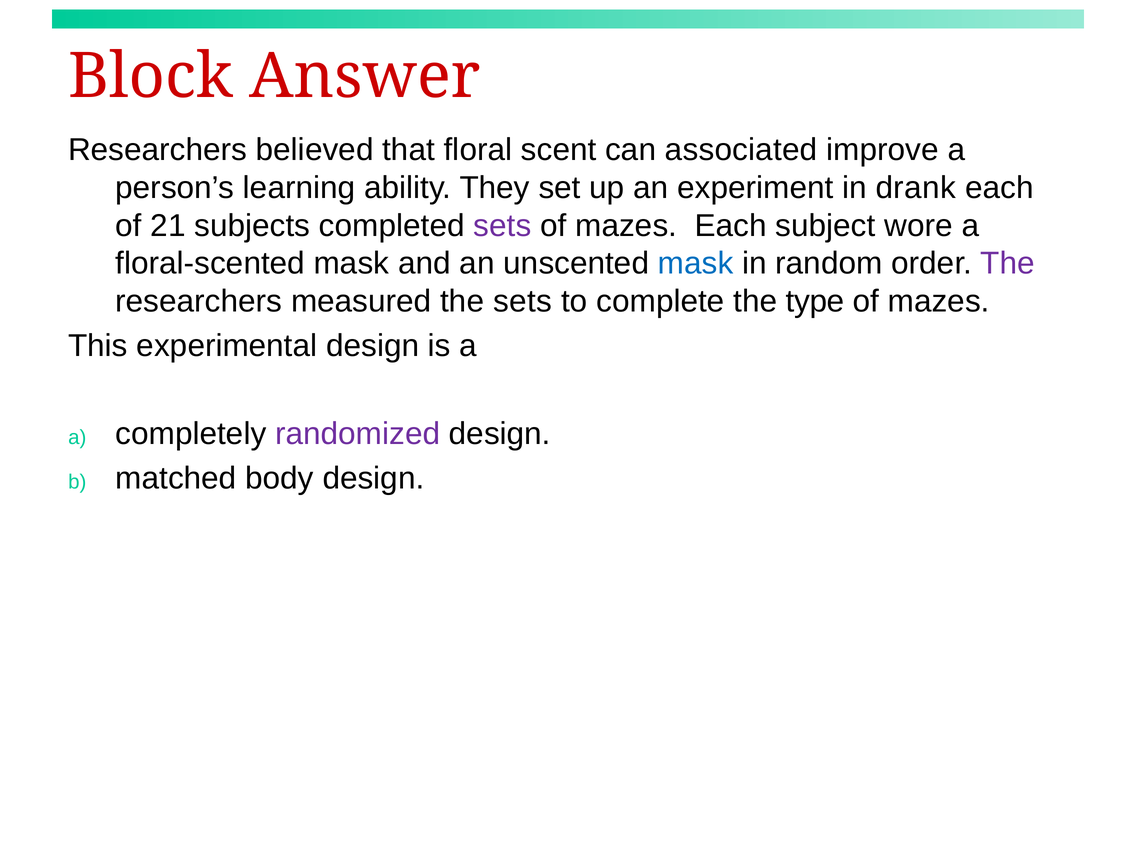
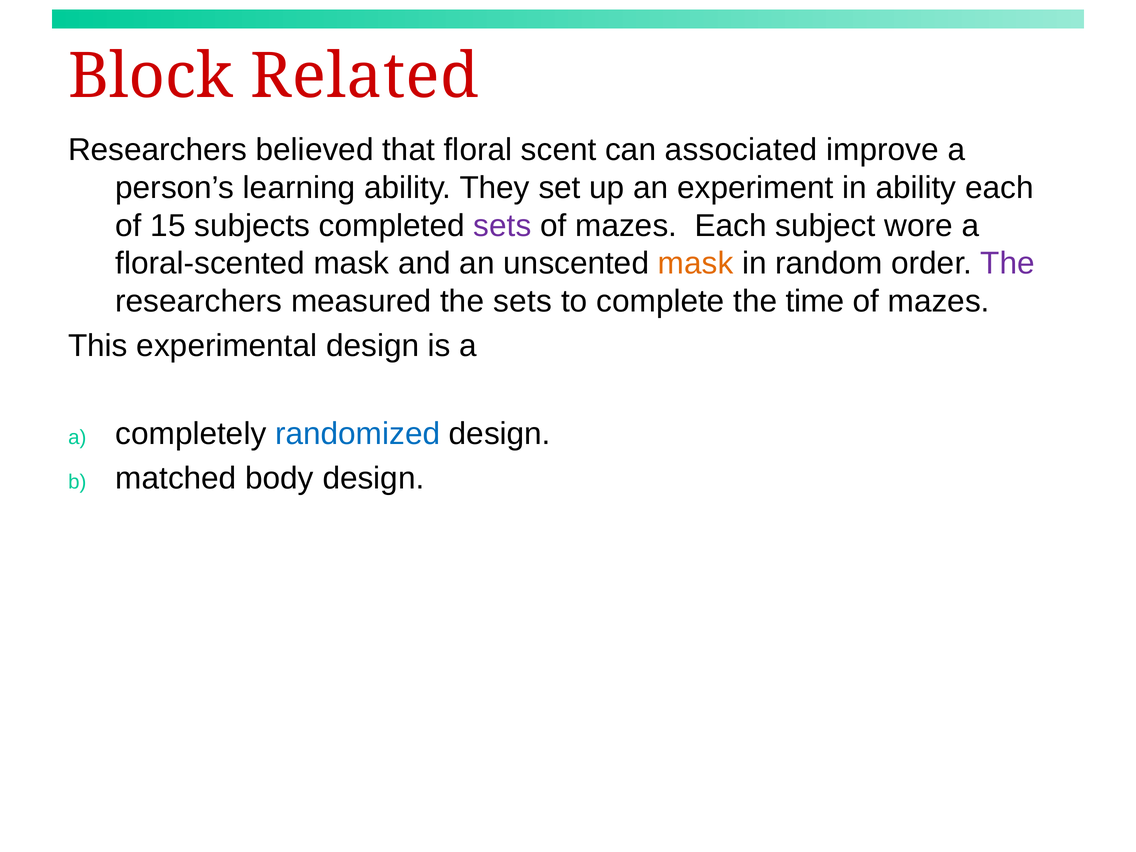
Answer: Answer -> Related
in drank: drank -> ability
21: 21 -> 15
mask at (696, 264) colour: blue -> orange
type: type -> time
randomized colour: purple -> blue
